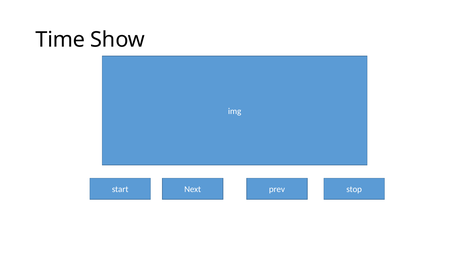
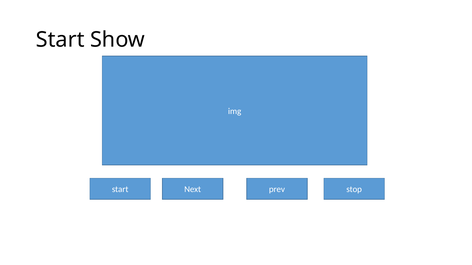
Time at (60, 40): Time -> Start
